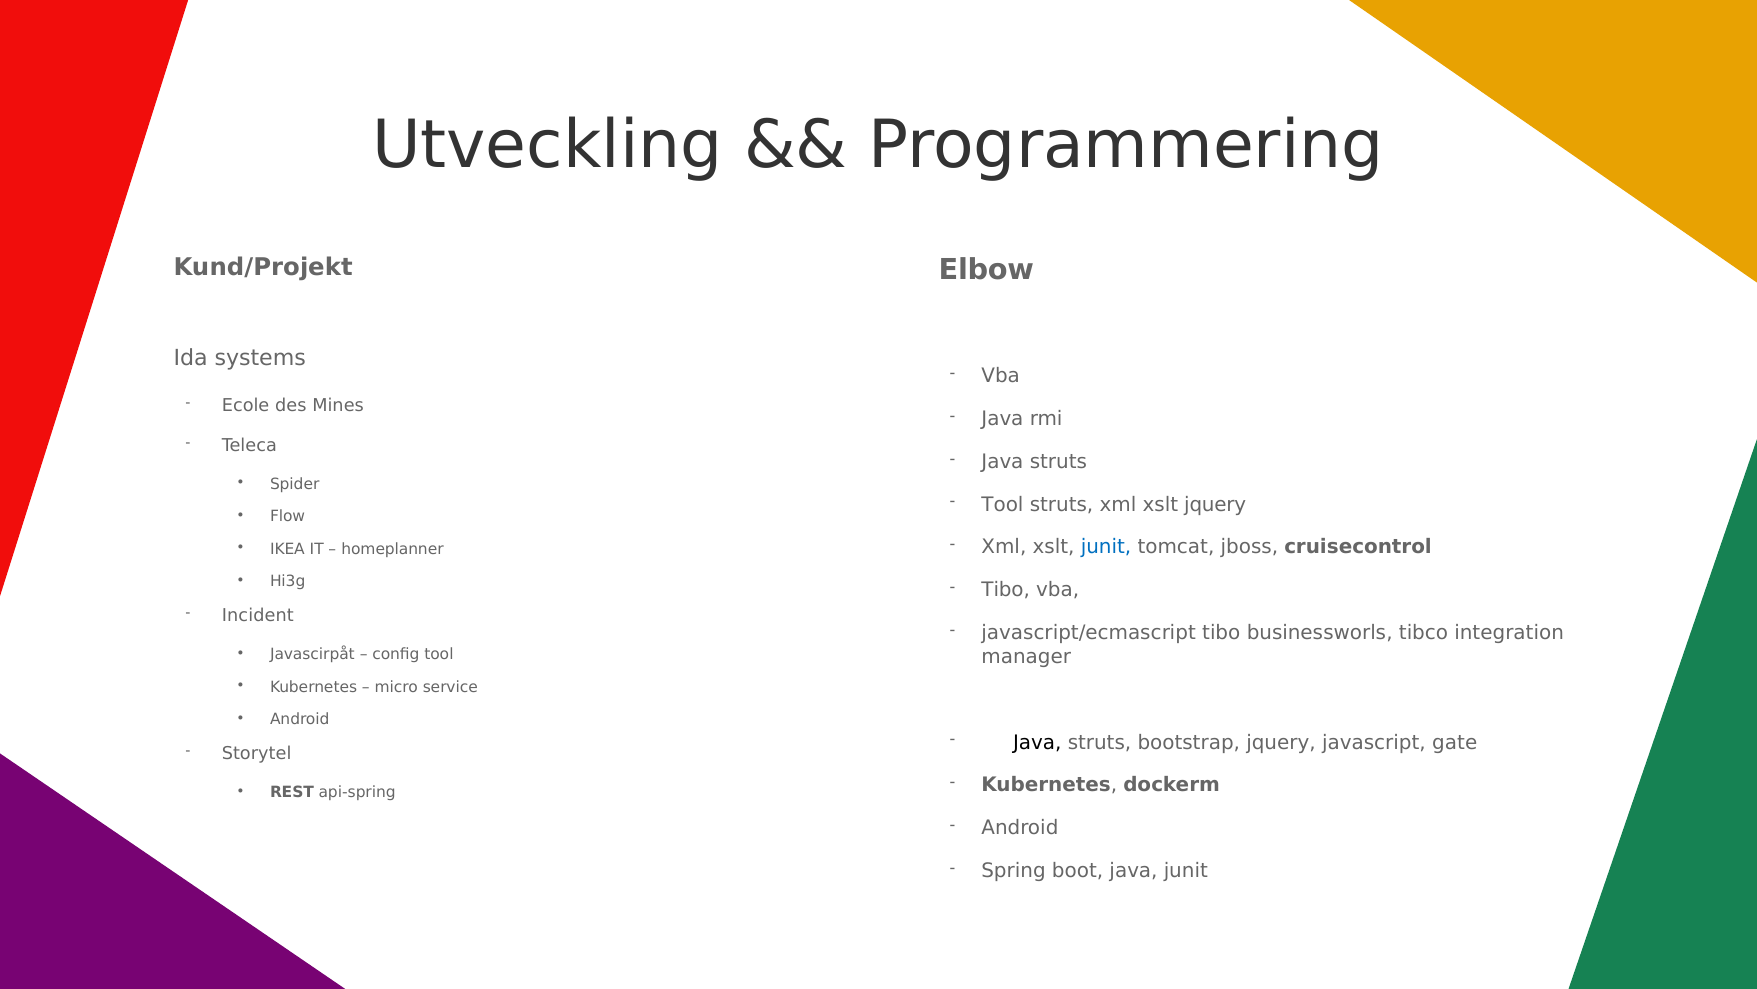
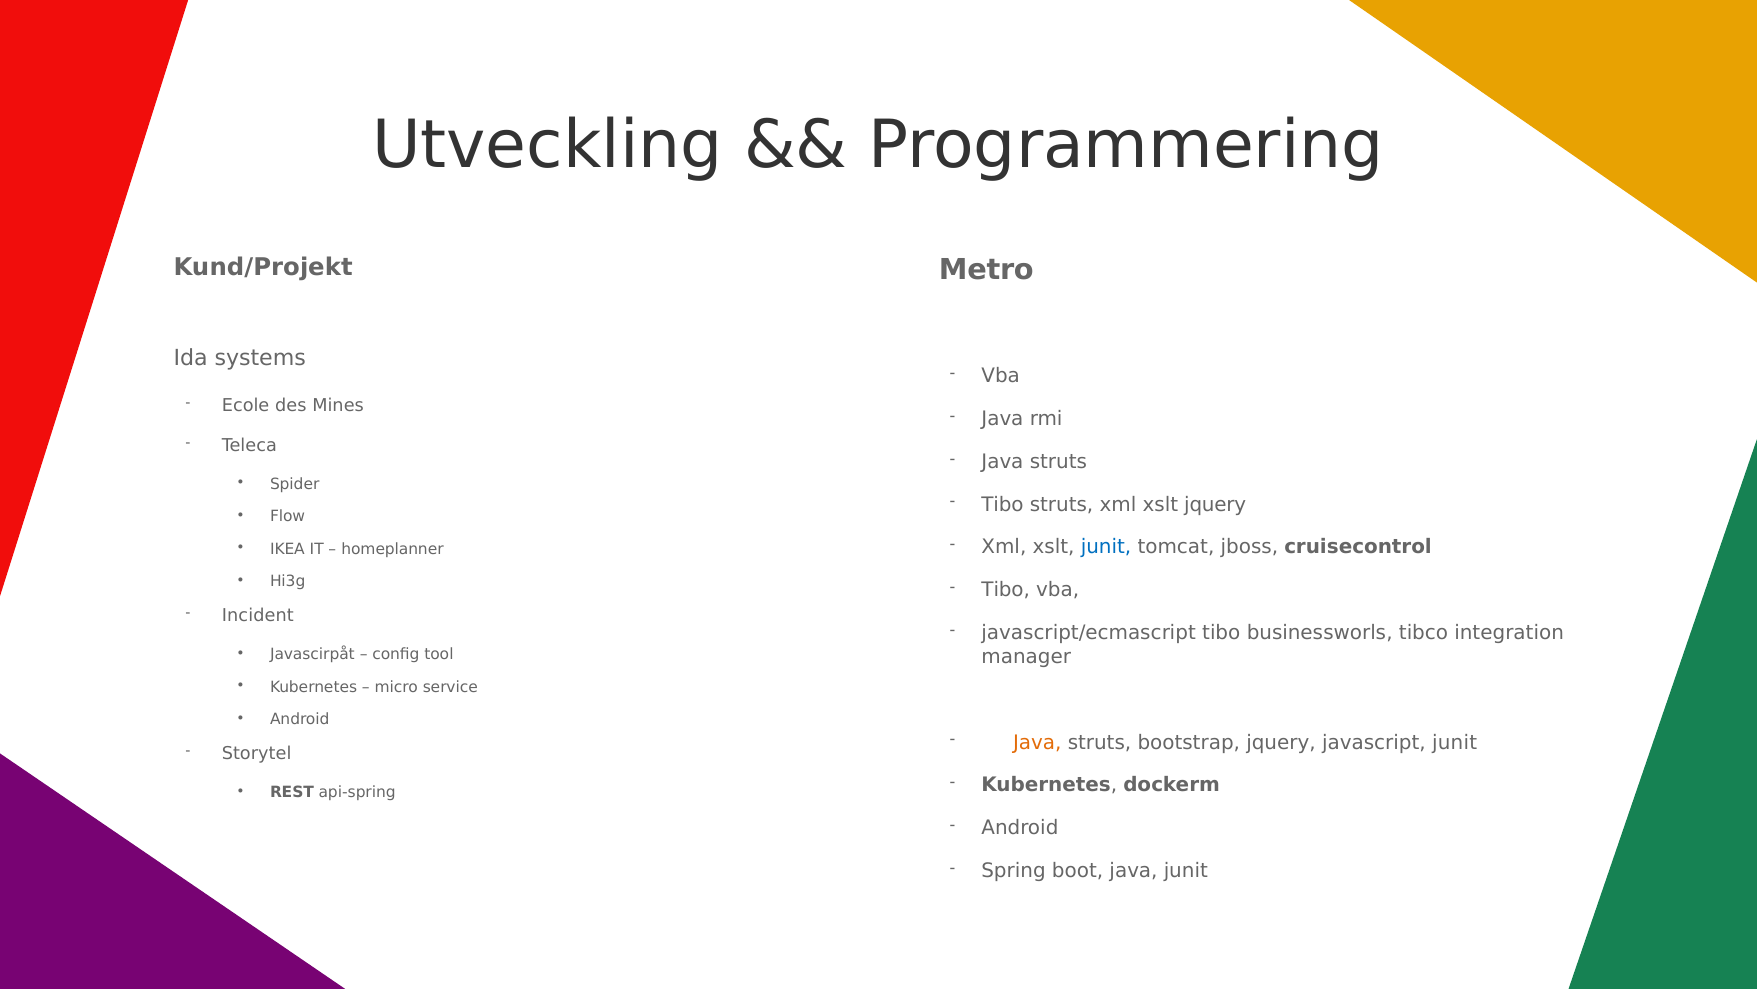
Elbow: Elbow -> Metro
Tool at (1002, 504): Tool -> Tibo
Java at (1037, 742) colour: black -> orange
javascript gate: gate -> junit
